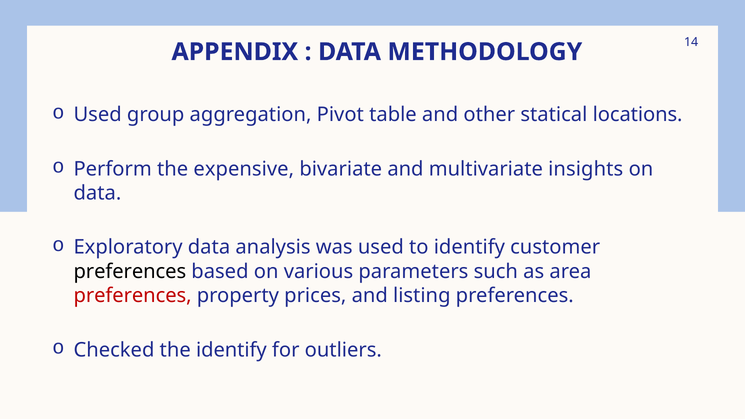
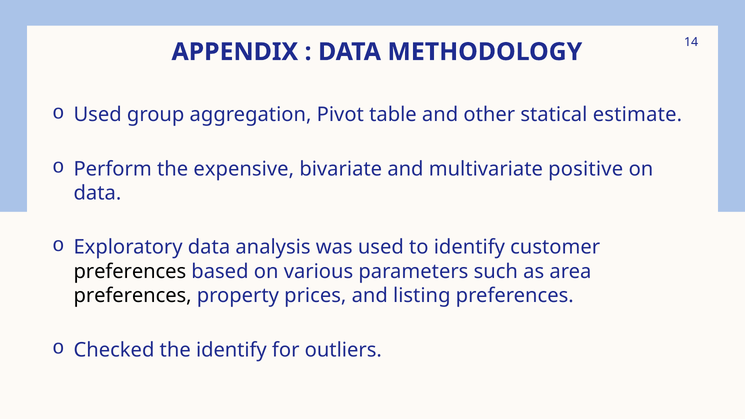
locations: locations -> estimate
insights: insights -> positive
preferences at (133, 296) colour: red -> black
